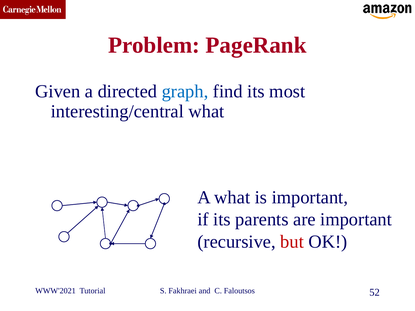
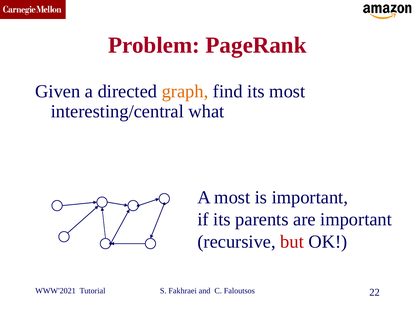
graph colour: blue -> orange
A what: what -> most
52: 52 -> 22
